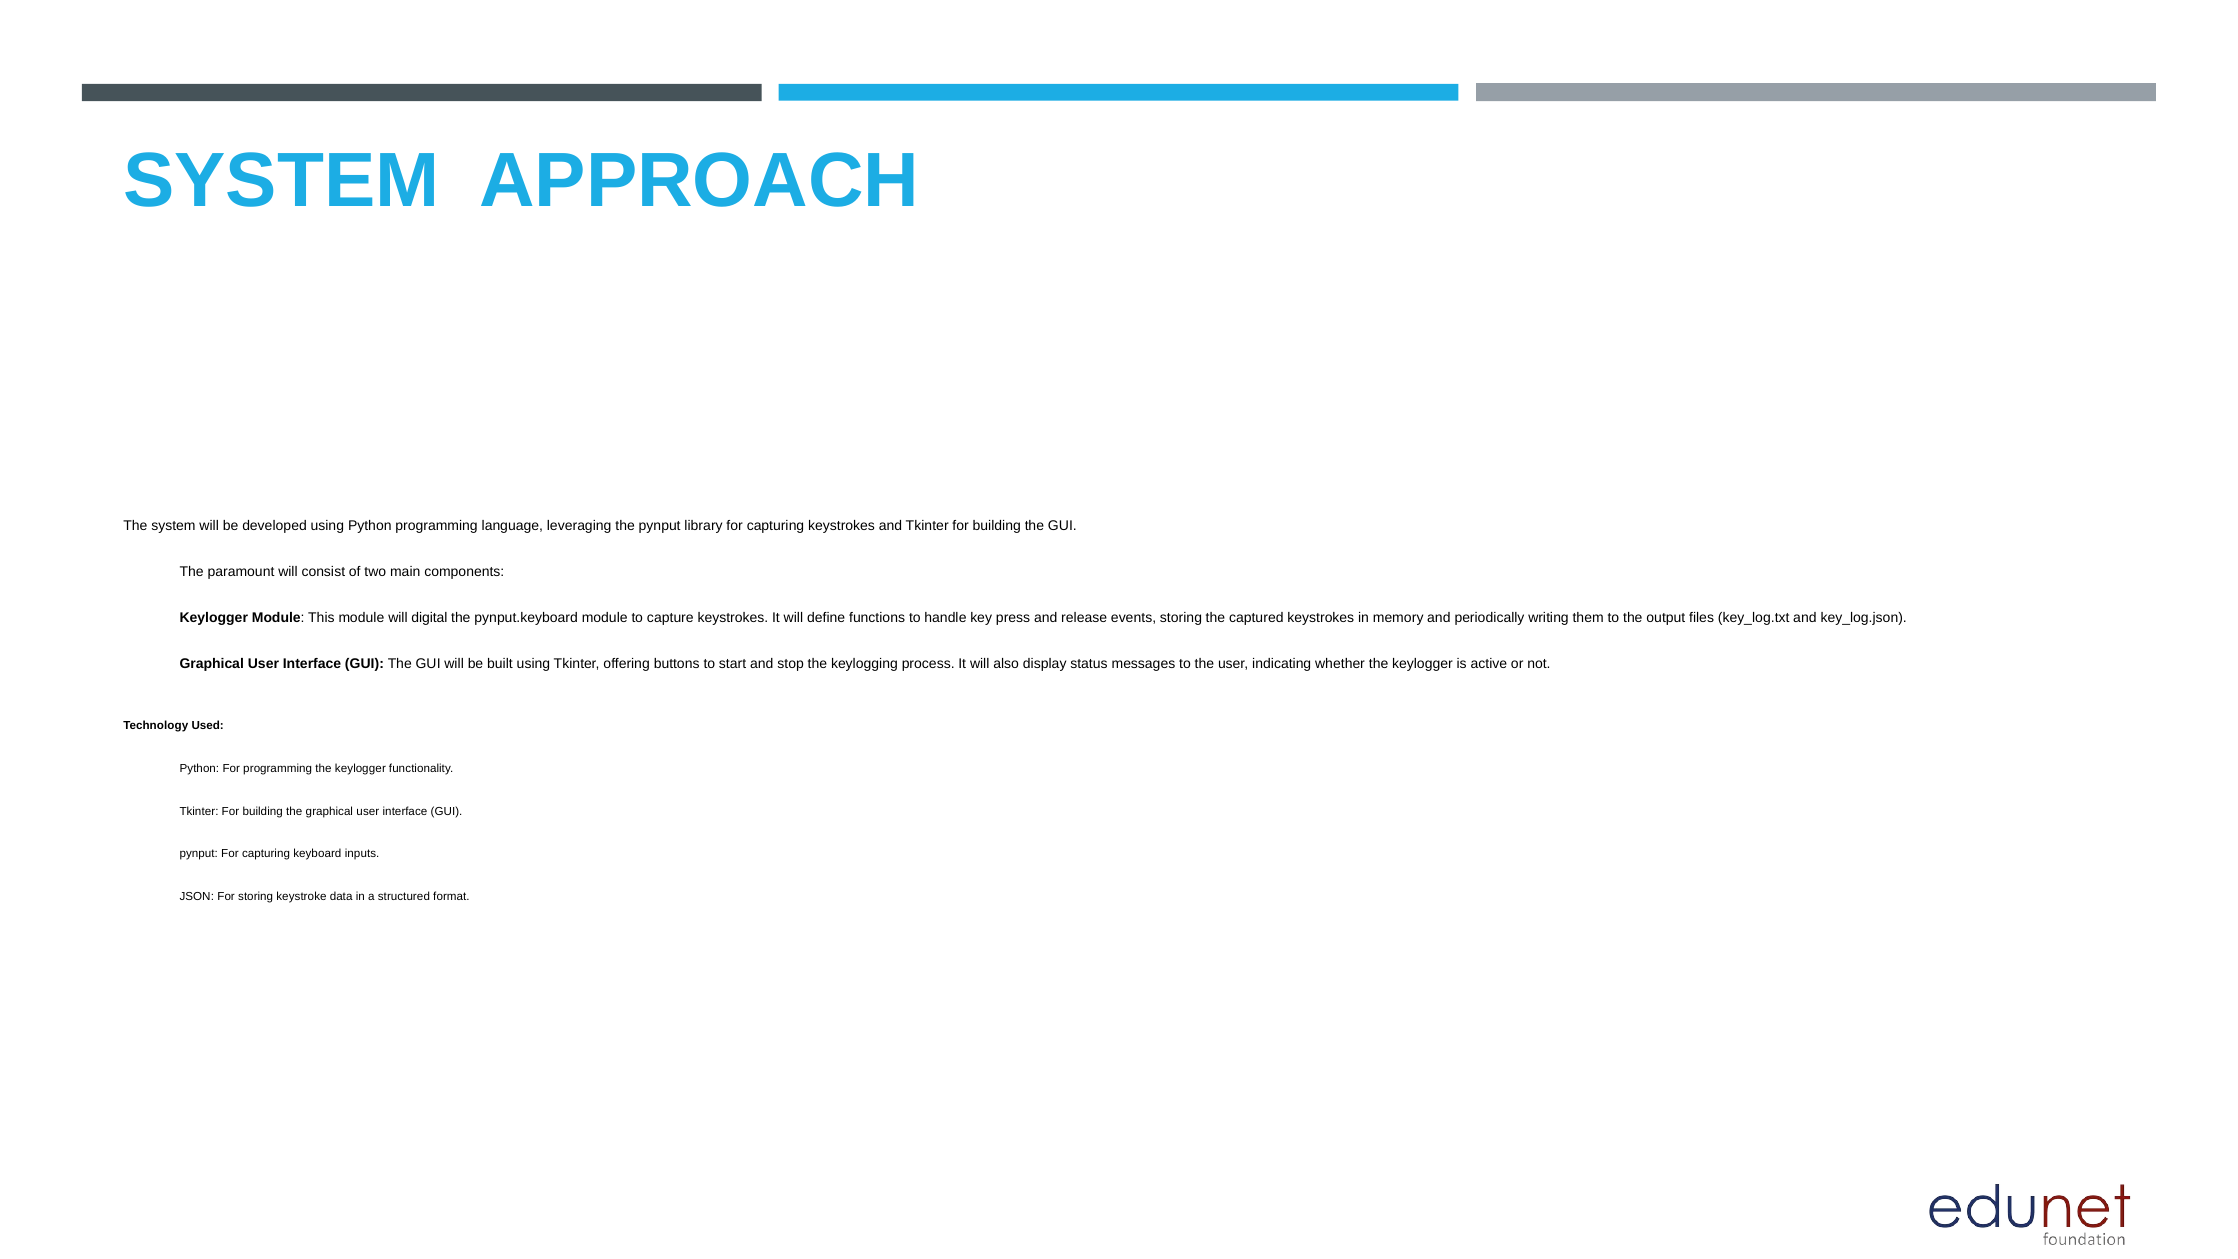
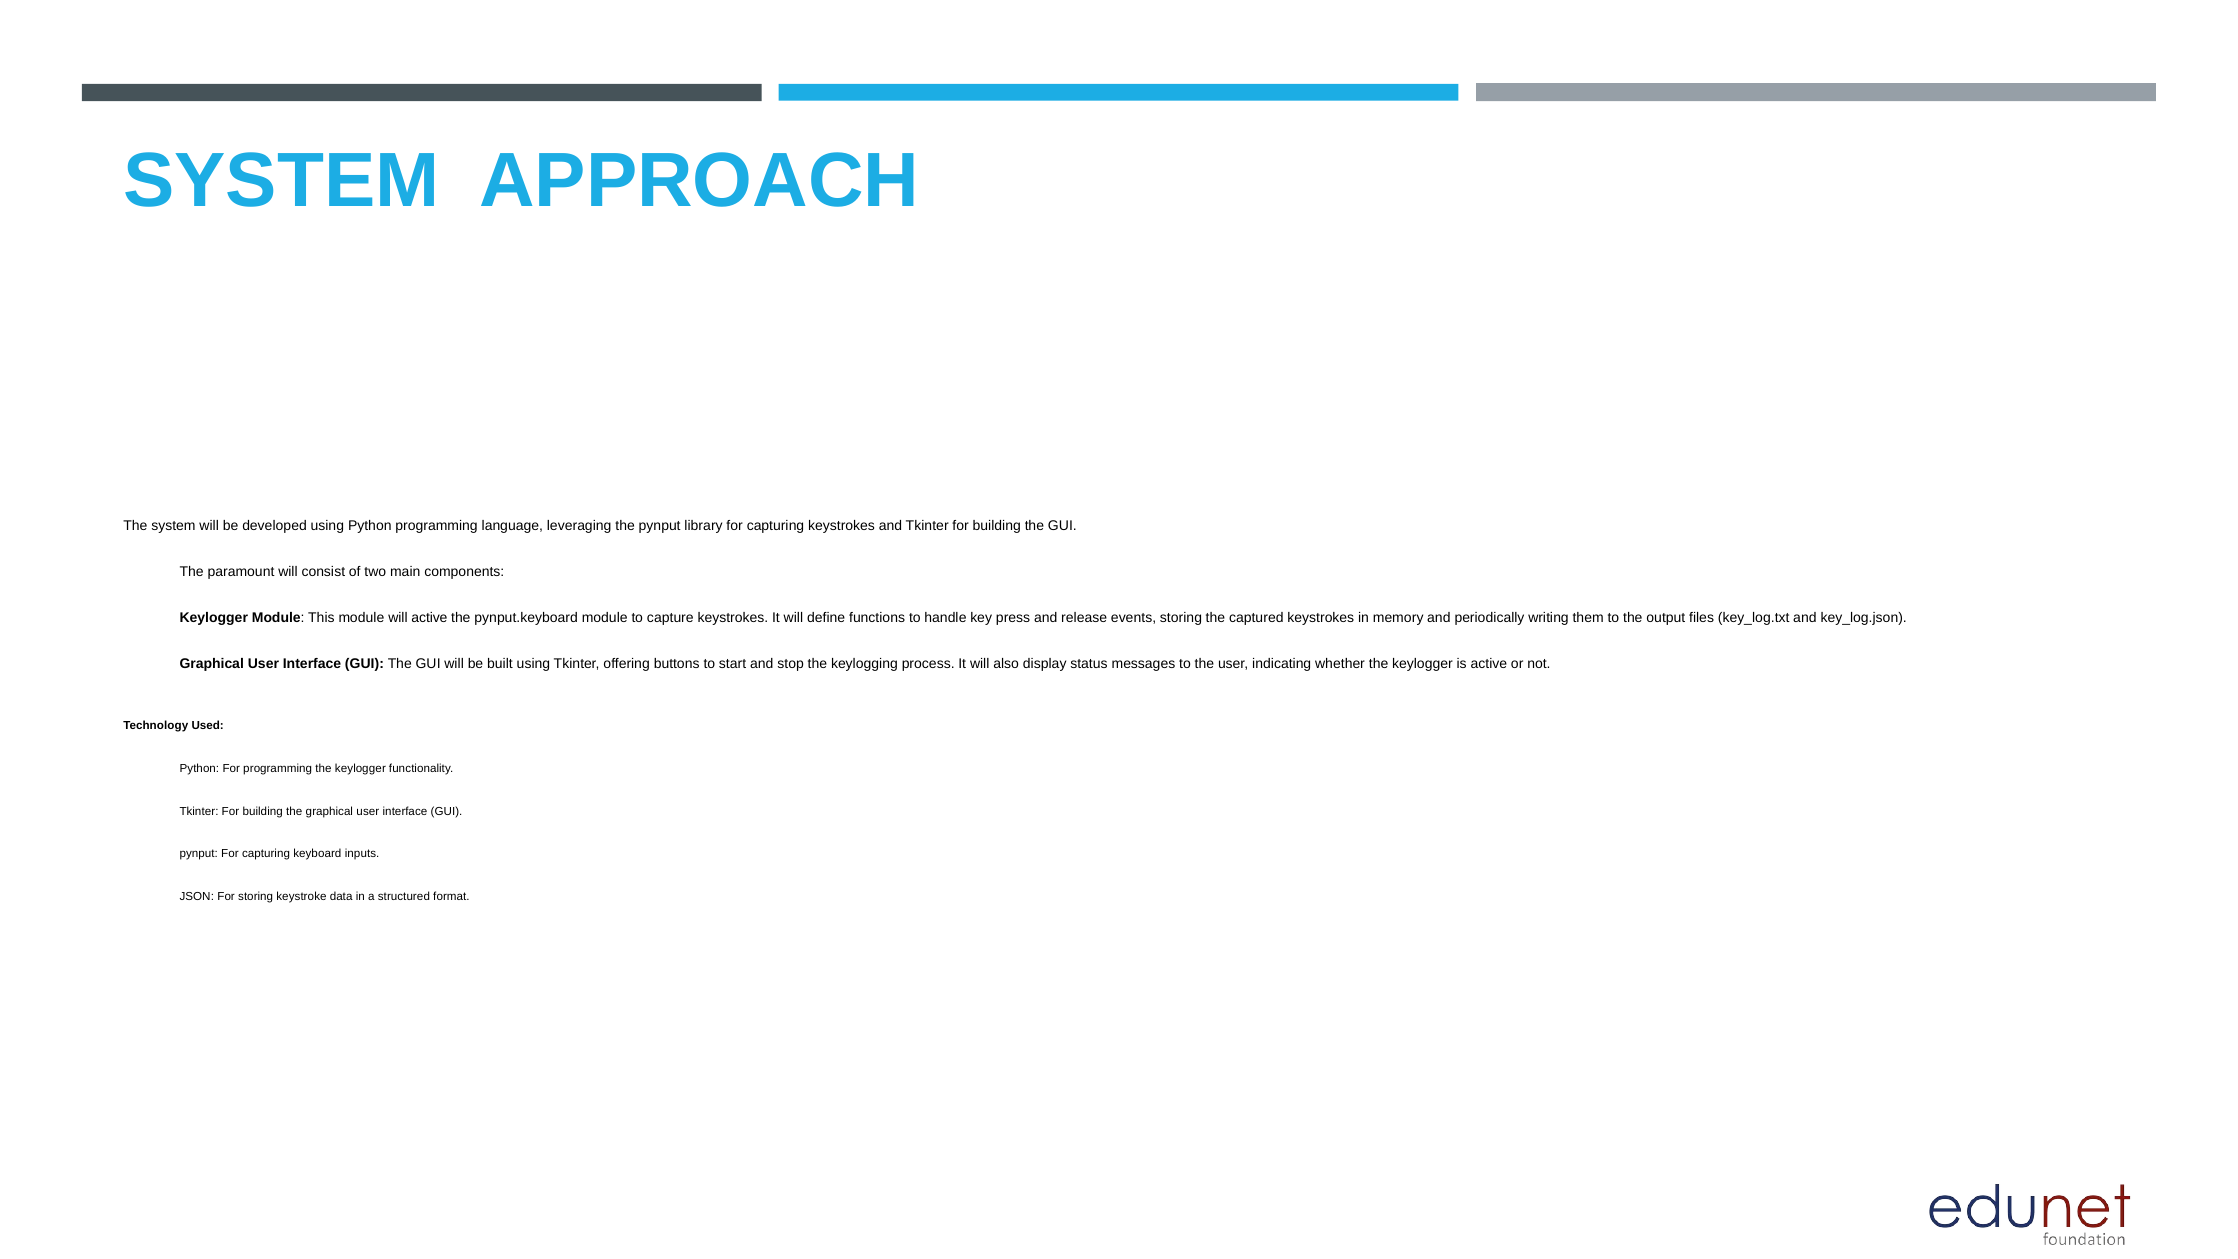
will digital: digital -> active
